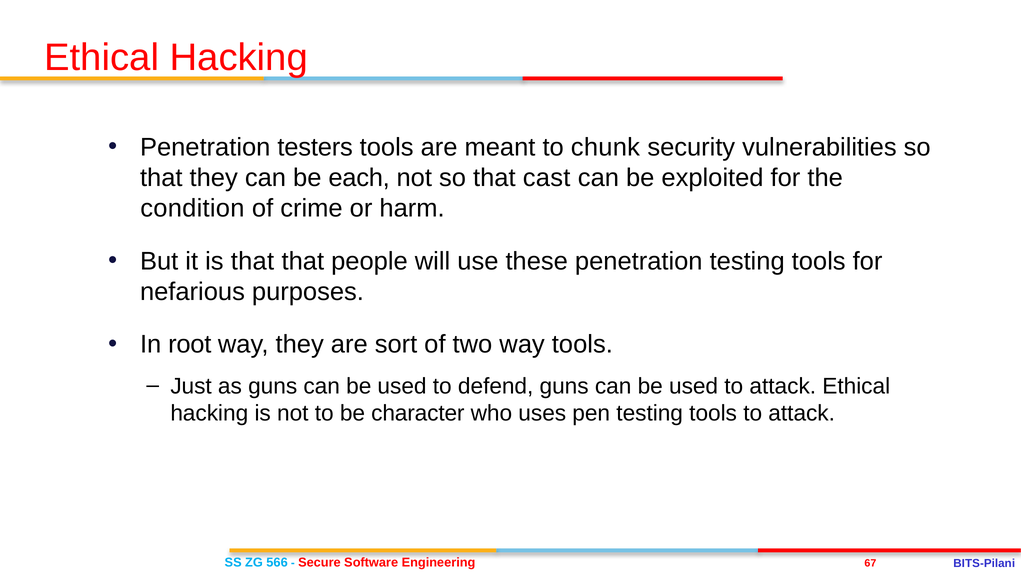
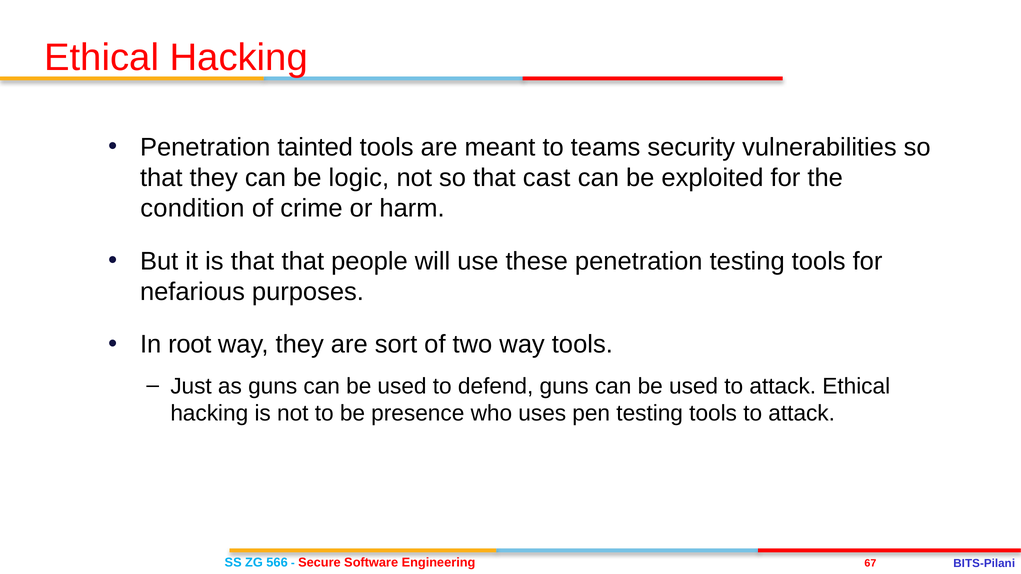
testers: testers -> tainted
chunk: chunk -> teams
each: each -> logic
character: character -> presence
